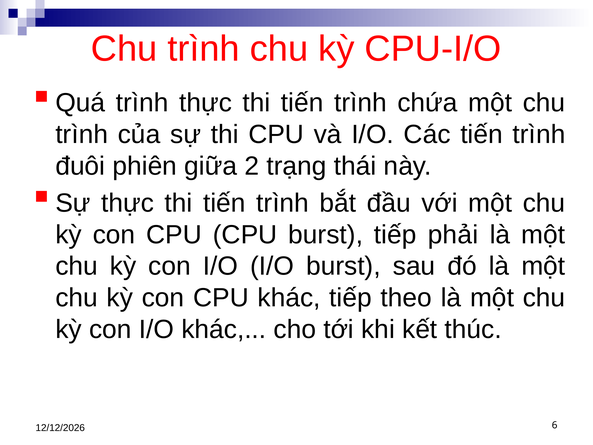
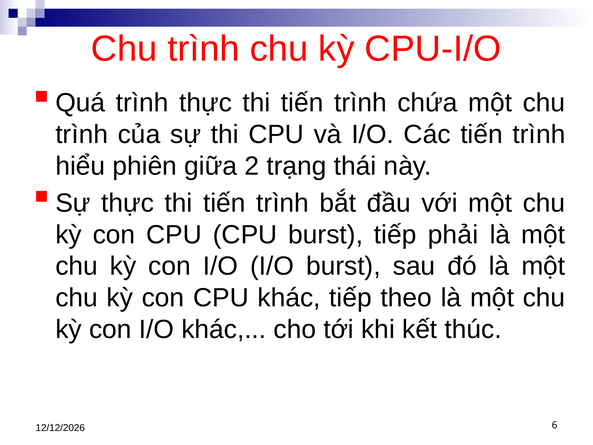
đuôi: đuôi -> hiểu
